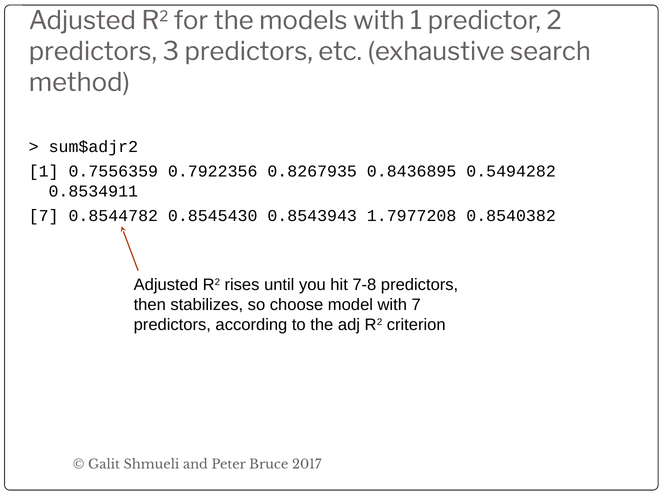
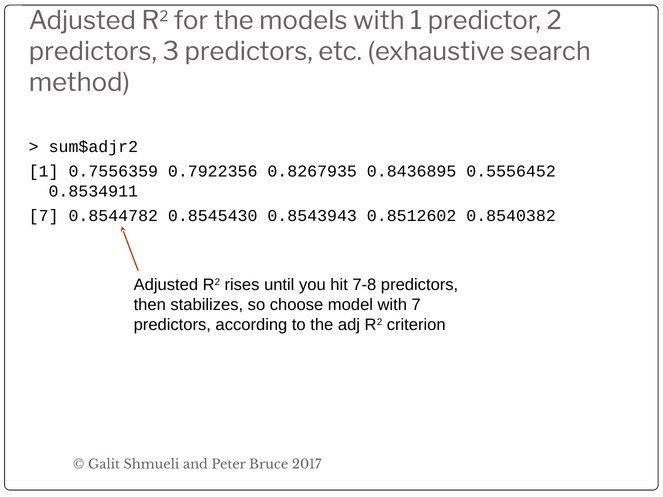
0.5494282: 0.5494282 -> 0.5556452
1.7977208: 1.7977208 -> 0.8512602
